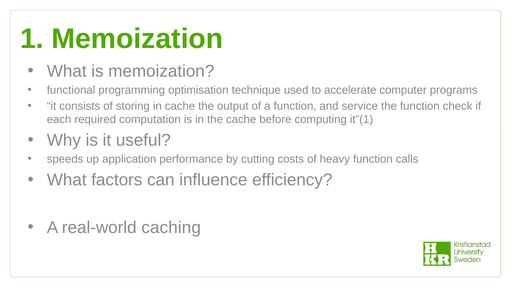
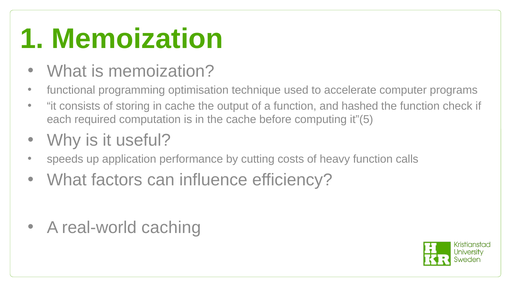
service: service -> hashed
it”(1: it”(1 -> it”(5
